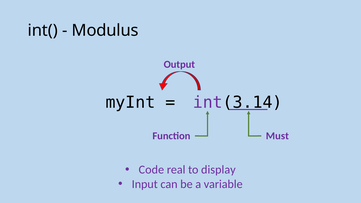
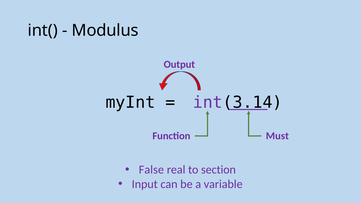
Code: Code -> False
display: display -> section
